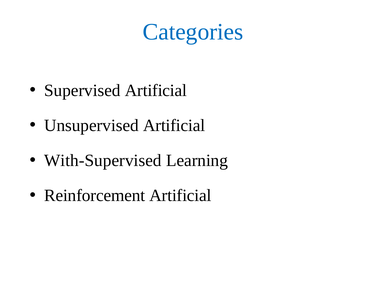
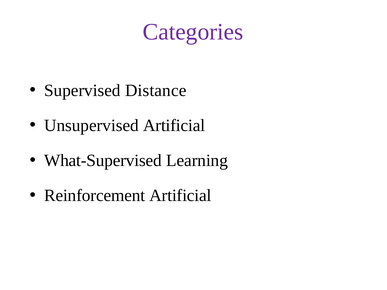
Categories colour: blue -> purple
Supervised Artificial: Artificial -> Distance
With-Supervised: With-Supervised -> What-Supervised
